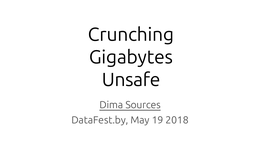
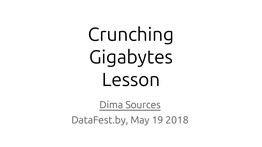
Unsafe: Unsafe -> Lesson
